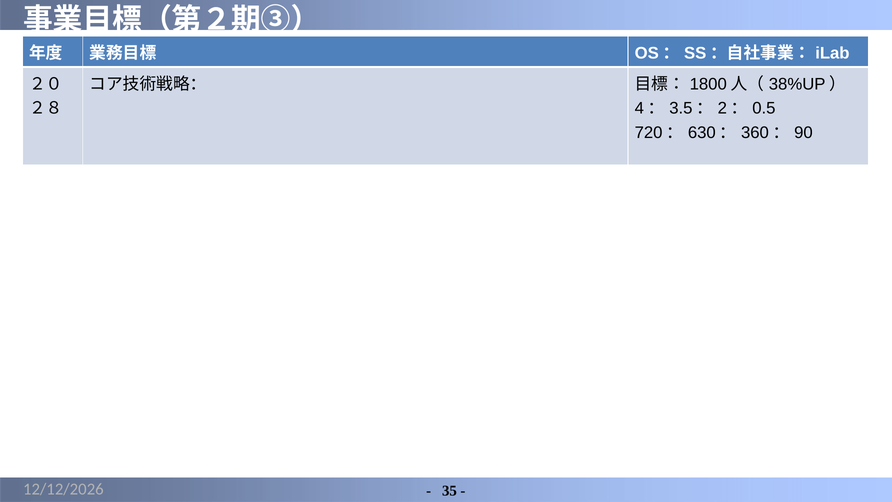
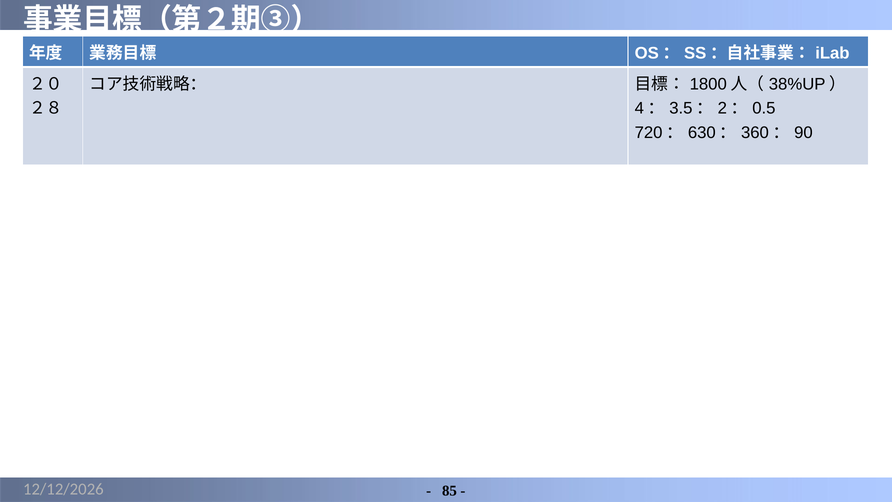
35: 35 -> 85
